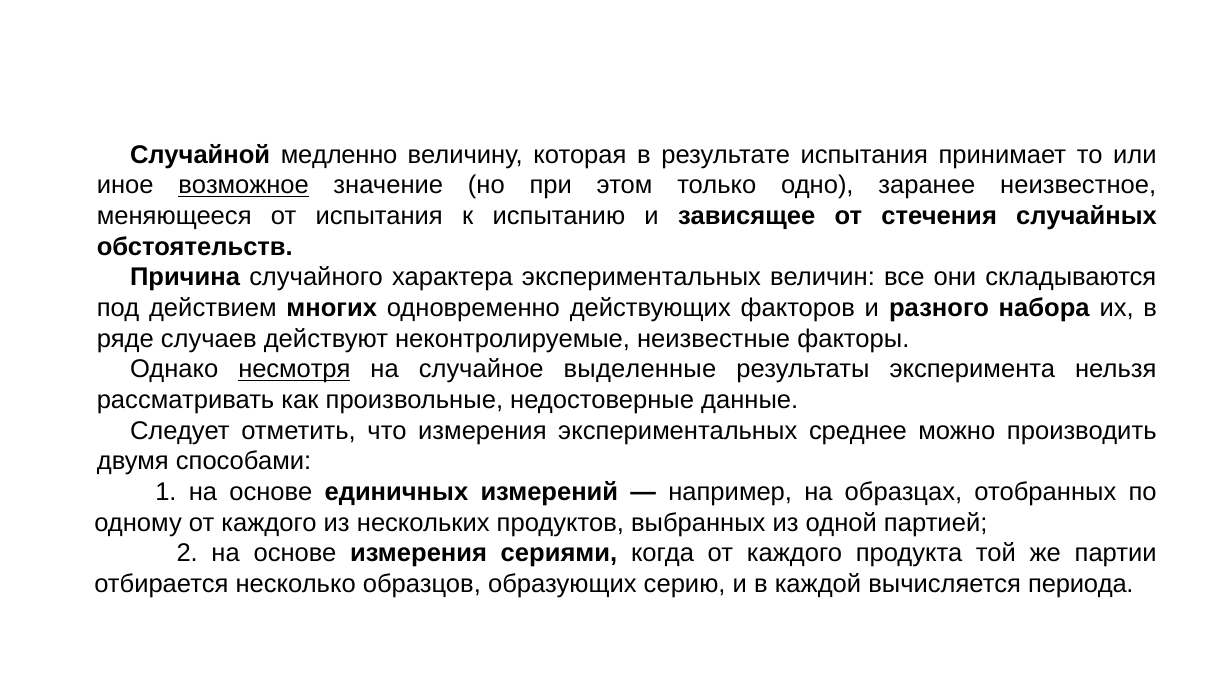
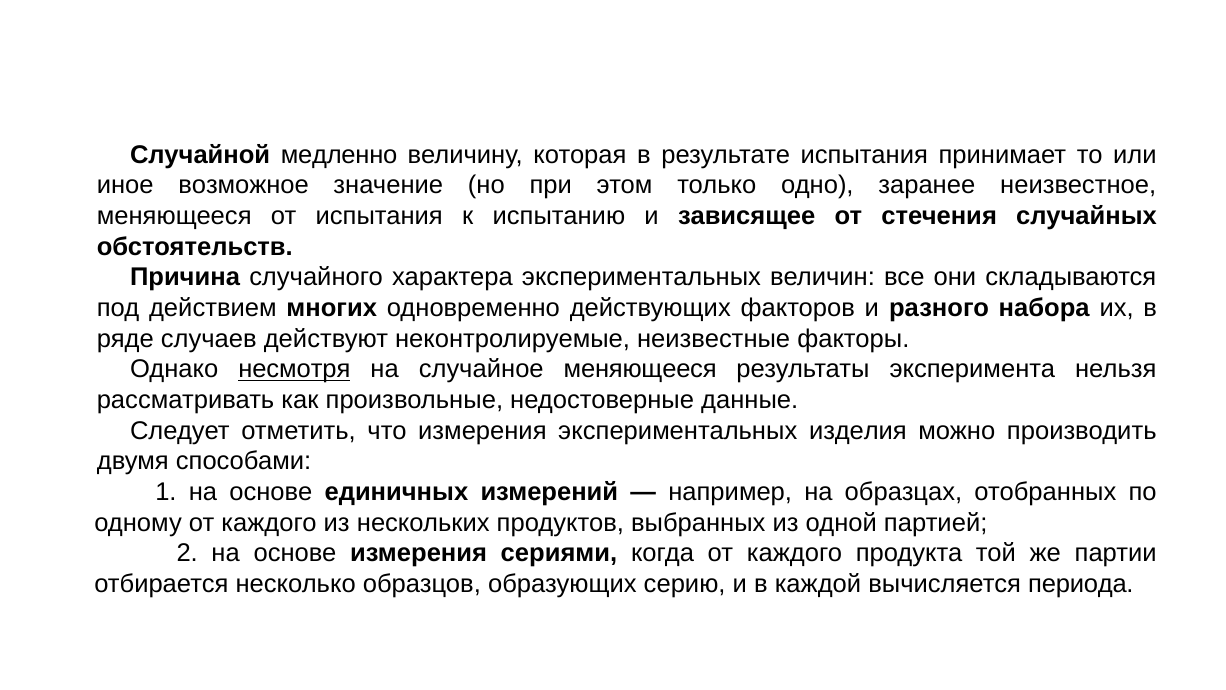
возможное underline: present -> none
случайное выделенные: выделенные -> меняющееся
среднее: среднее -> изделия
